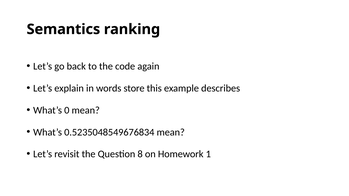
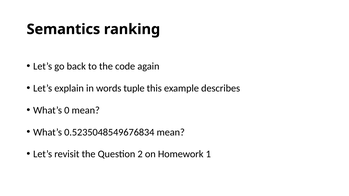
store: store -> tuple
8: 8 -> 2
